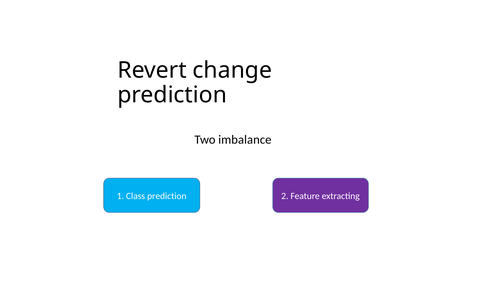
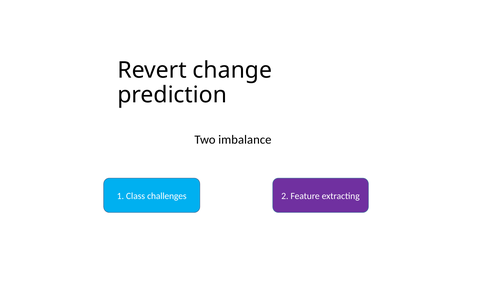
Class prediction: prediction -> challenges
